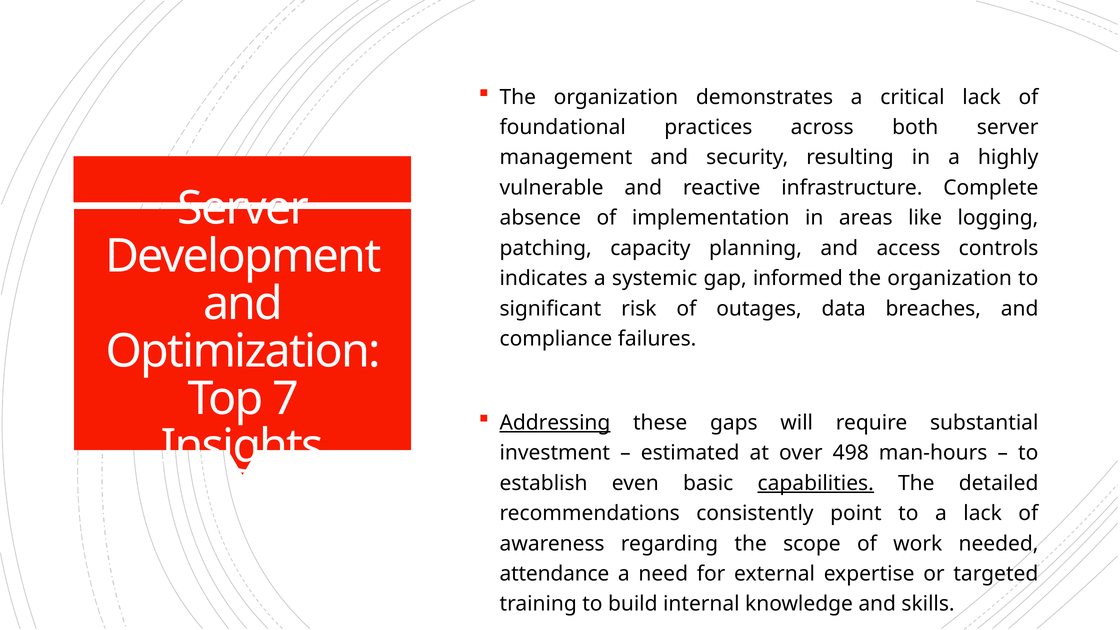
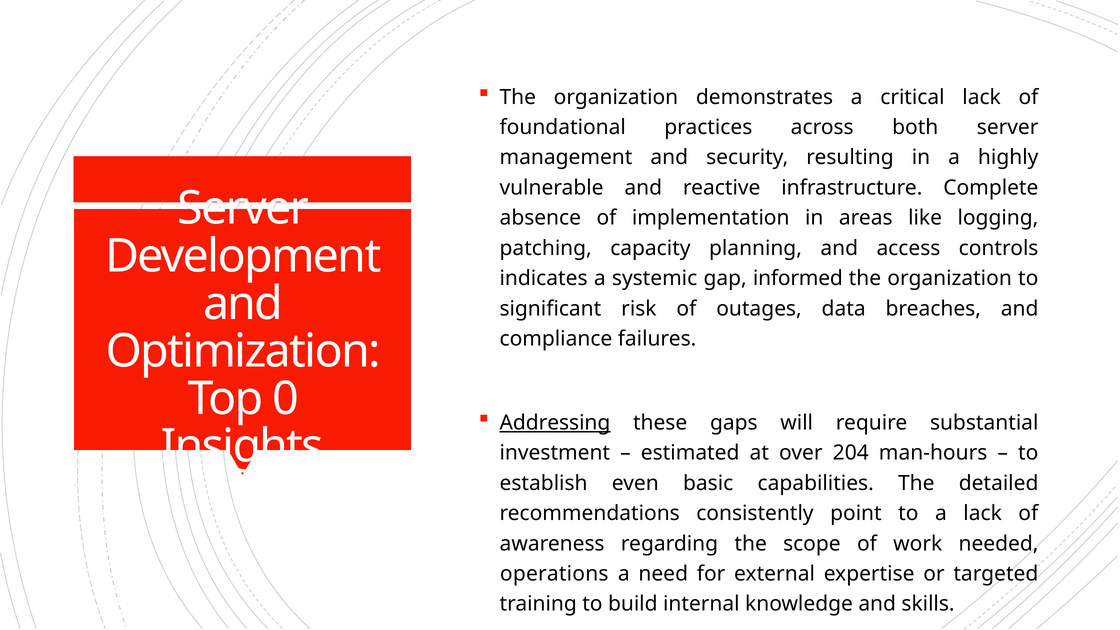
7: 7 -> 0
498: 498 -> 204
capabilities underline: present -> none
attendance: attendance -> operations
